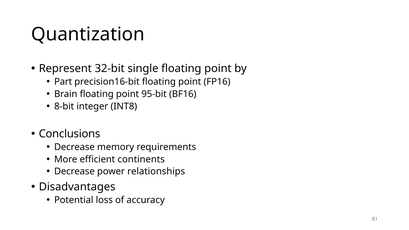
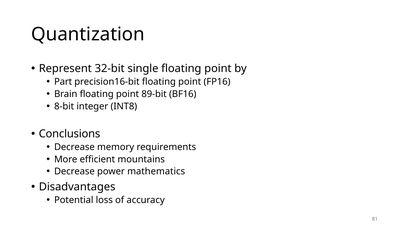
95-bit: 95-bit -> 89-bit
continents: continents -> mountains
relationships: relationships -> mathematics
